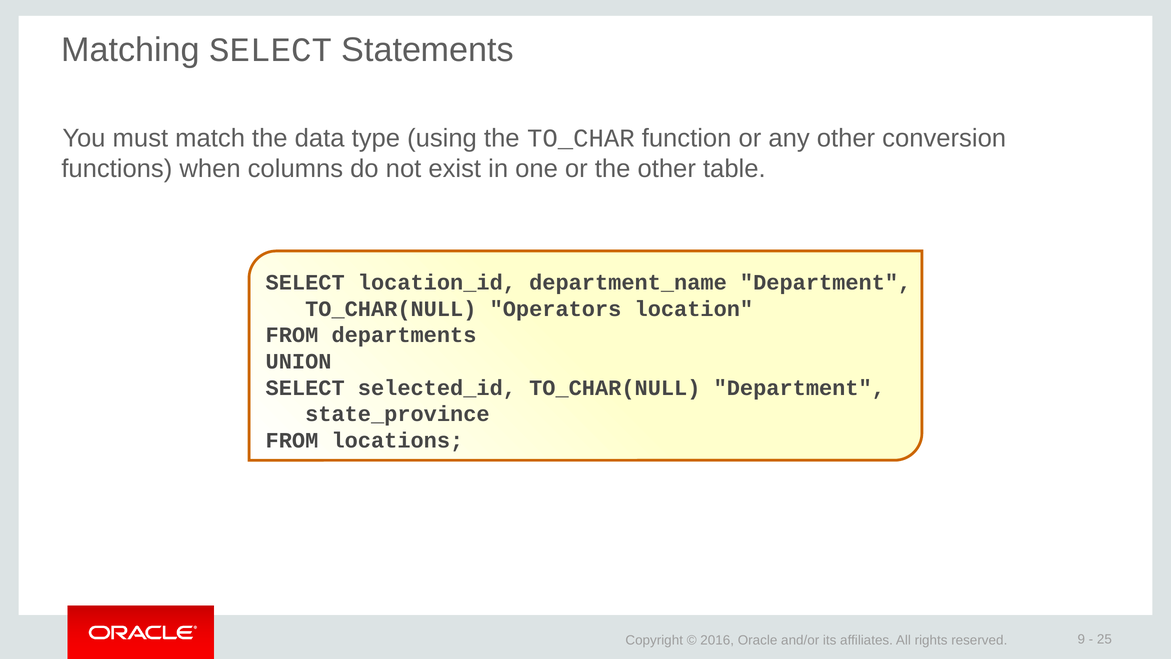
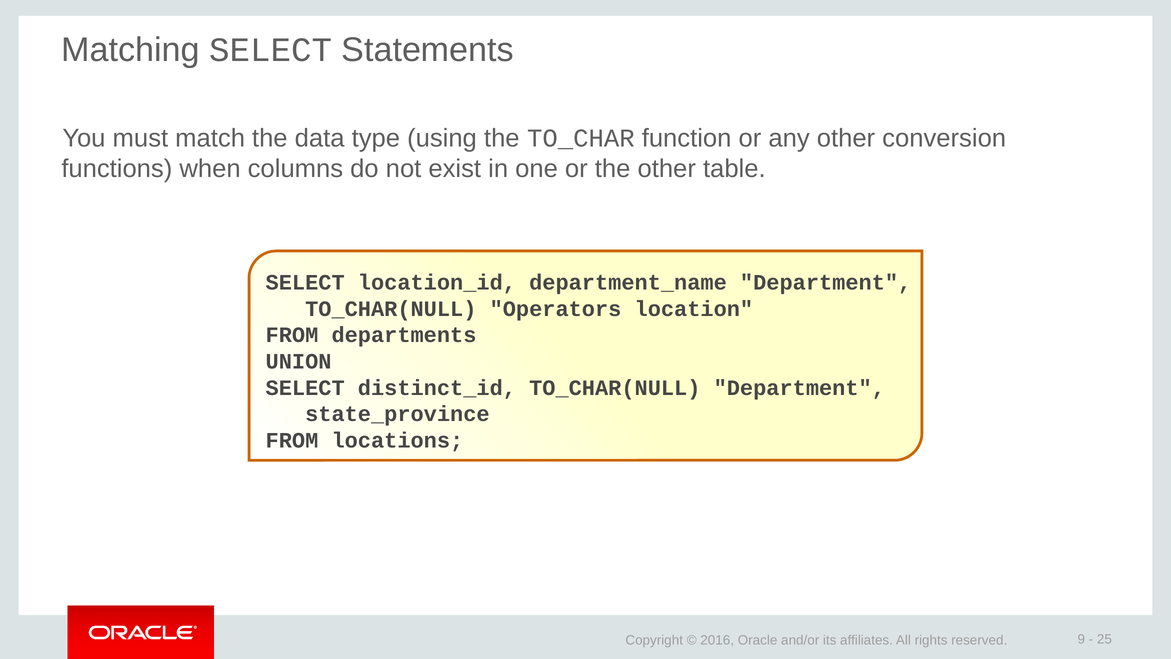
selected_id: selected_id -> distinct_id
